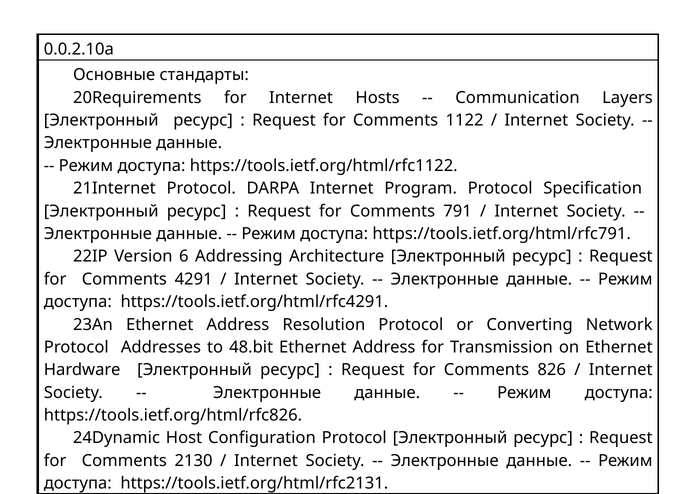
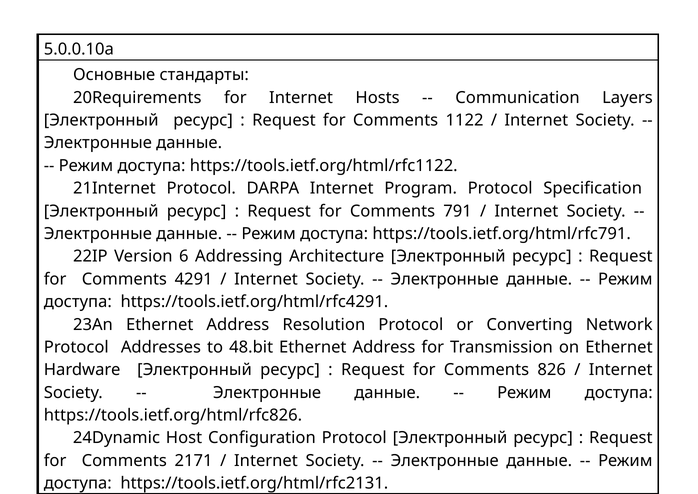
0.0.2.10a: 0.0.2.10a -> 5.0.0.10a
2130: 2130 -> 2171
